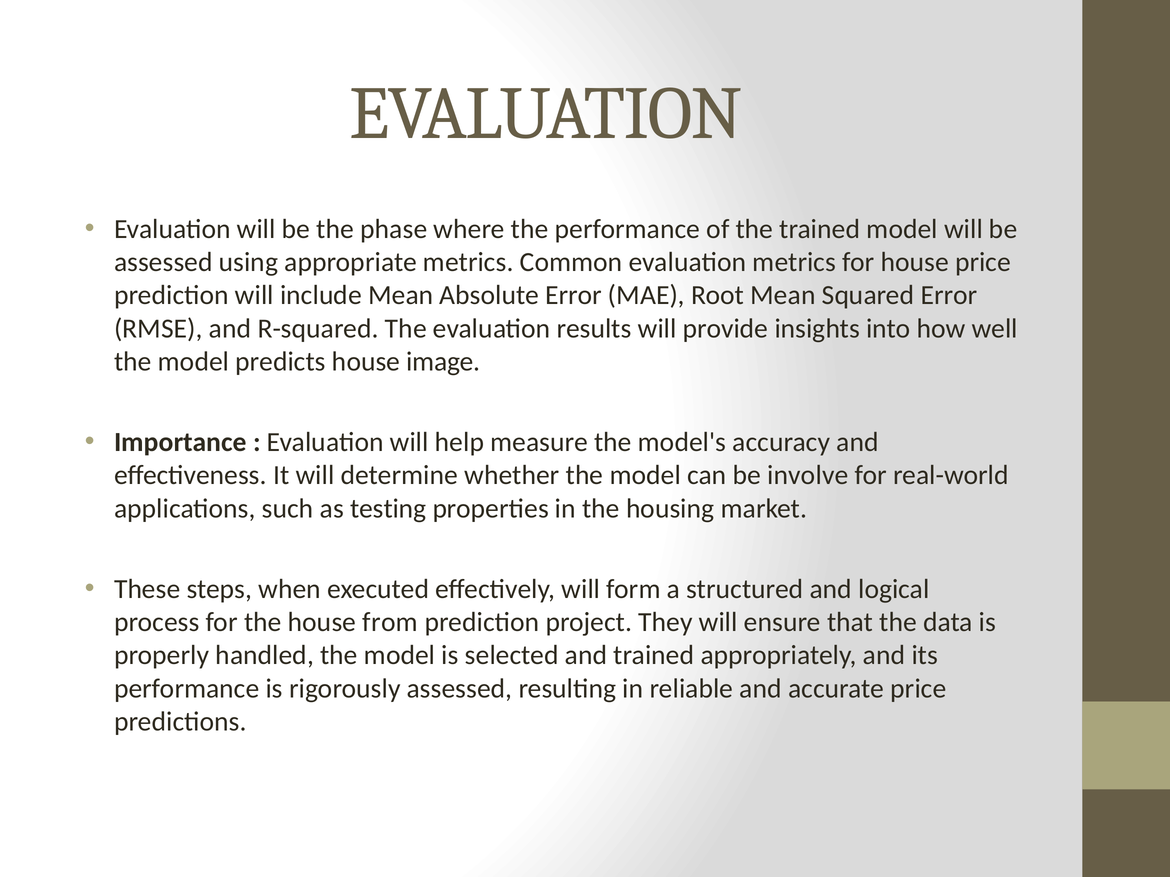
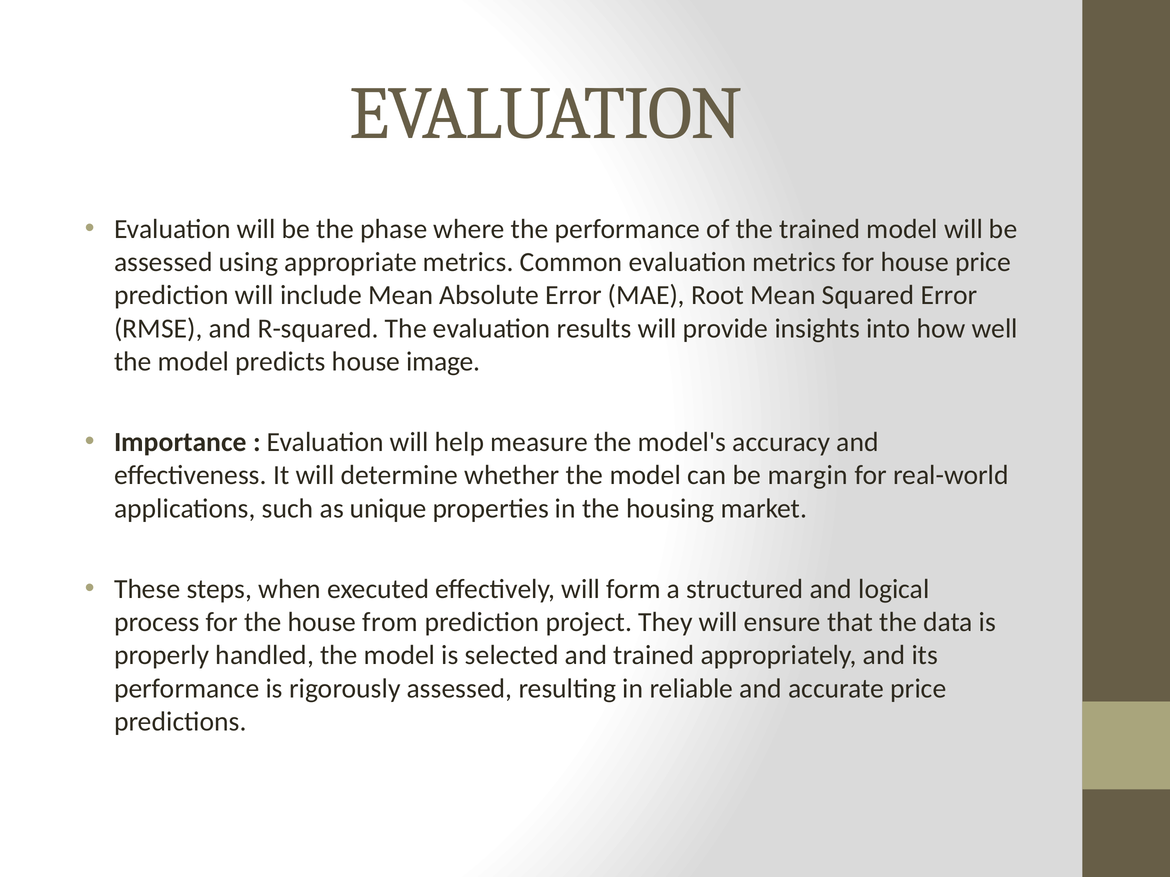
involve: involve -> margin
testing: testing -> unique
